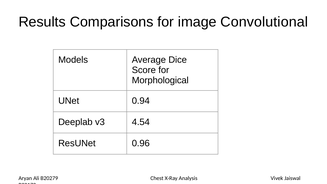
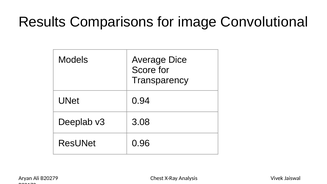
Morphological: Morphological -> Transparency
4.54: 4.54 -> 3.08
